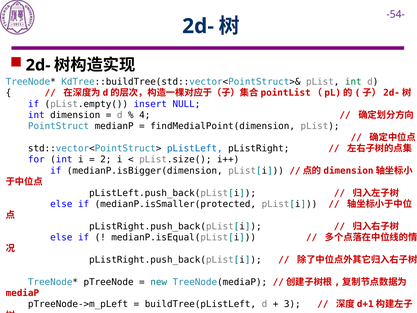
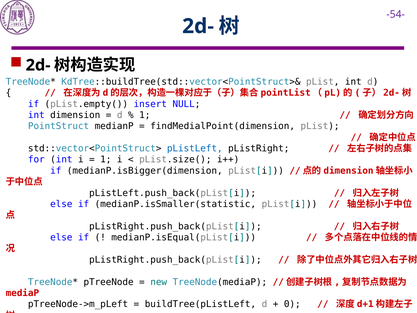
int at (353, 82) colour: green -> black
4 at (145, 115): 4 -> 1
2 at (106, 159): 2 -> 1
medianP.isSmaller(protected: medianP.isSmaller(protected -> medianP.isSmaller(statistic
3: 3 -> 0
